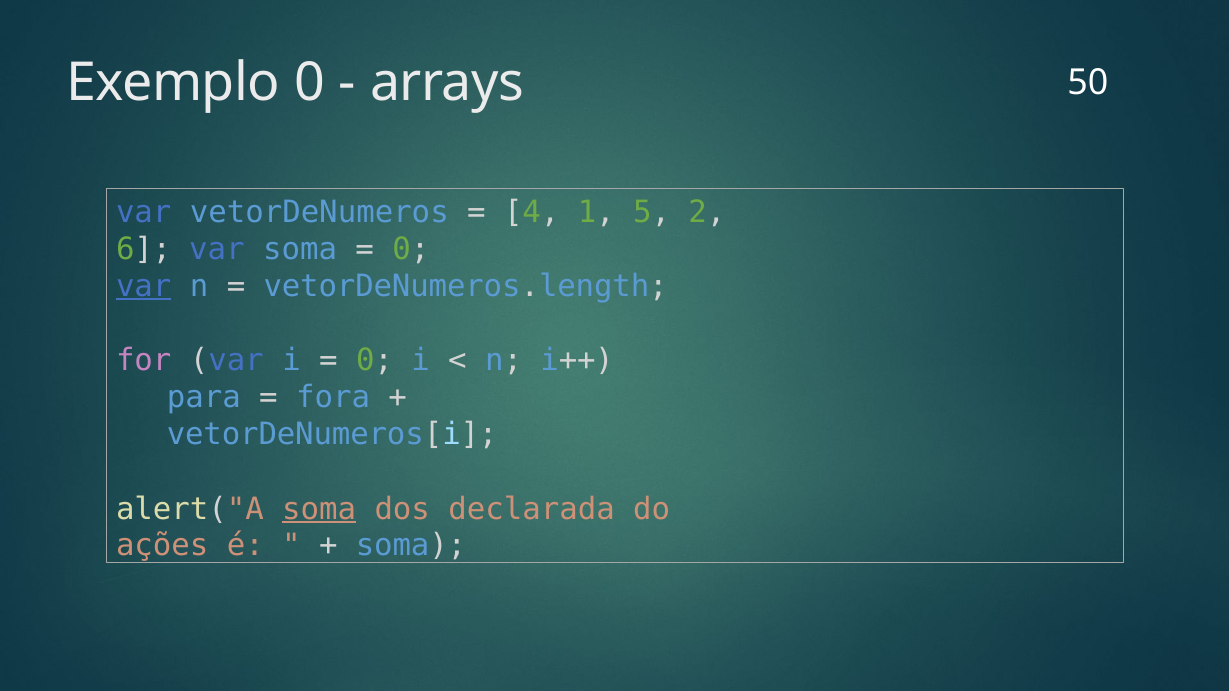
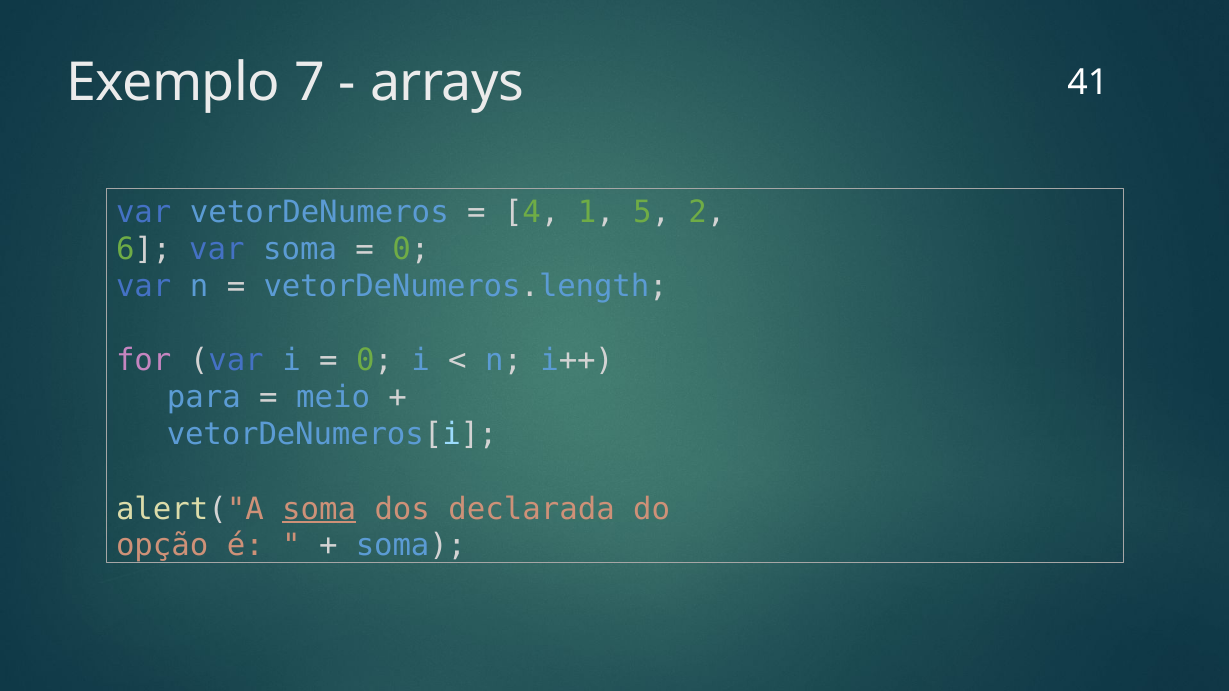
Exemplo 0: 0 -> 7
50: 50 -> 41
var at (144, 286) underline: present -> none
fora: fora -> meio
ações: ações -> opção
